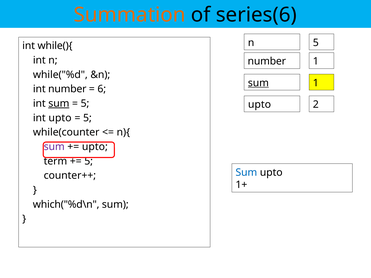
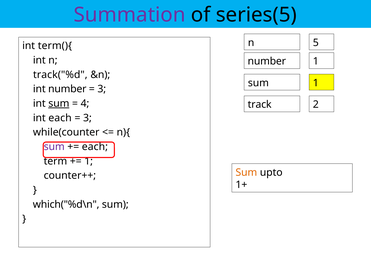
Summation colour: orange -> purple
series(6: series(6 -> series(5
while(){: while(){ -> term(){
while("%d: while("%d -> track("%d
sum at (258, 83) underline: present -> none
6 at (102, 89): 6 -> 3
5 at (85, 104): 5 -> 4
upto at (260, 105): upto -> track
int upto: upto -> each
5 at (87, 118): 5 -> 3
upto at (95, 147): upto -> each
5 at (89, 161): 5 -> 1
Sum at (246, 173) colour: blue -> orange
